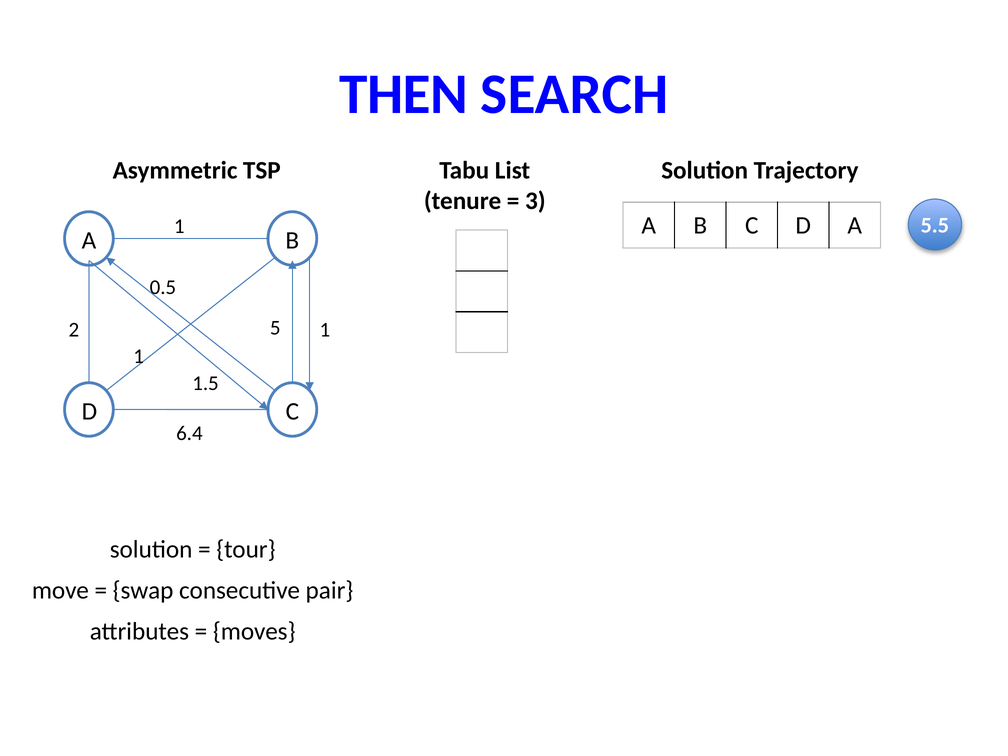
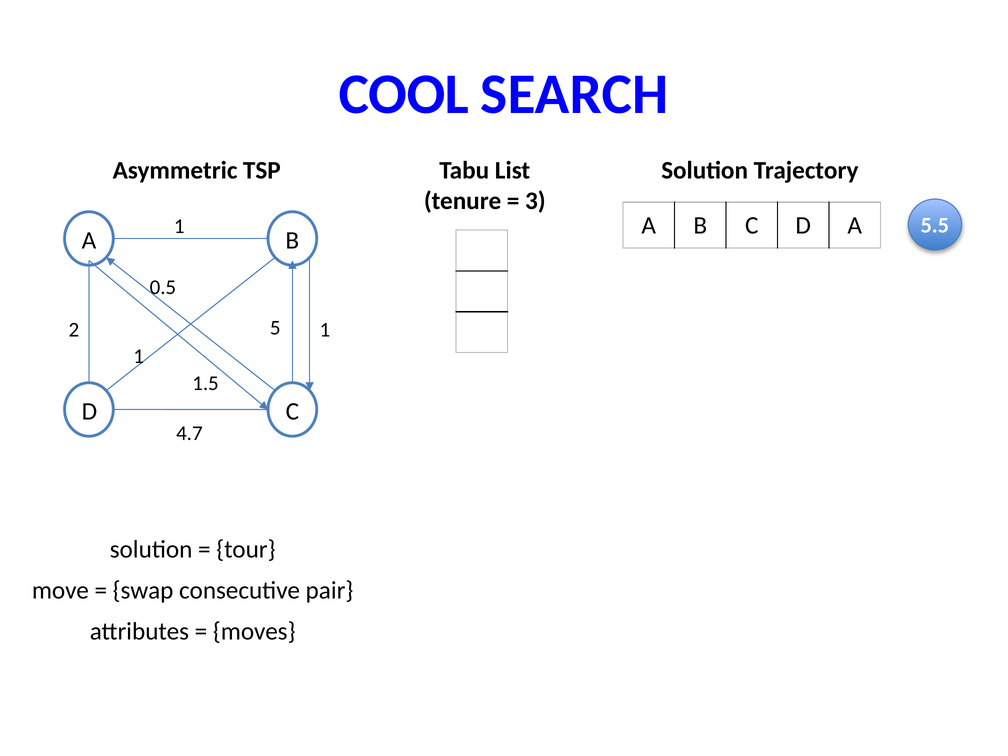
THEN: THEN -> COOL
6.4: 6.4 -> 4.7
